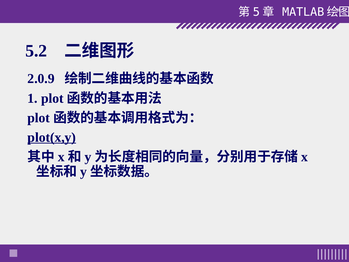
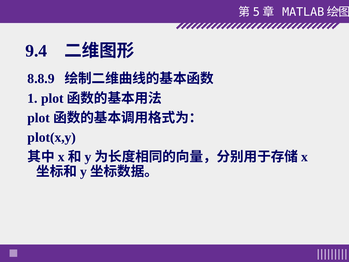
5.2: 5.2 -> 9.4
2.0.9: 2.0.9 -> 8.8.9
plot(x,y underline: present -> none
